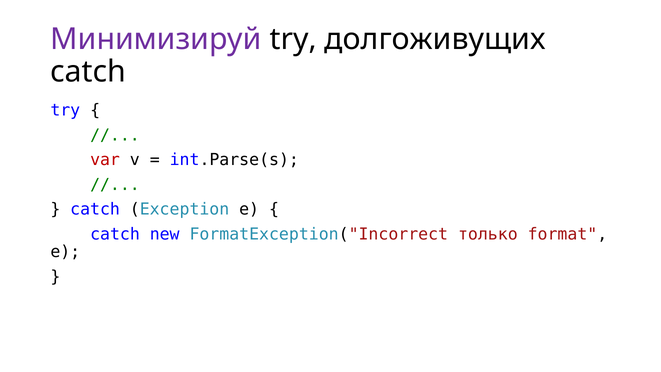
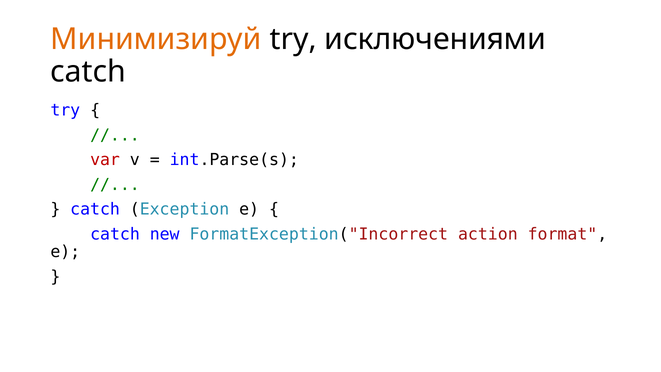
Минимизируй colour: purple -> orange
долгоживущих: долгоживущих -> исключениями
только: только -> action
